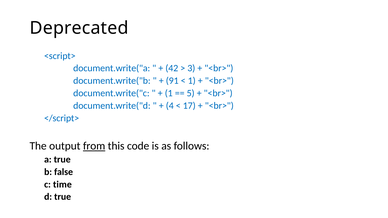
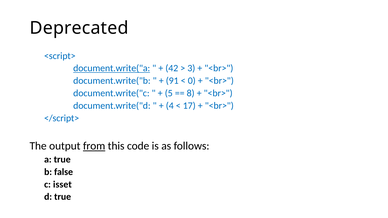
document.write("a underline: none -> present
1 at (192, 81): 1 -> 0
1 at (169, 93): 1 -> 5
5: 5 -> 8
time: time -> isset
